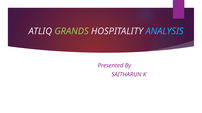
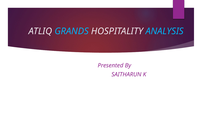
GRANDS colour: light green -> light blue
